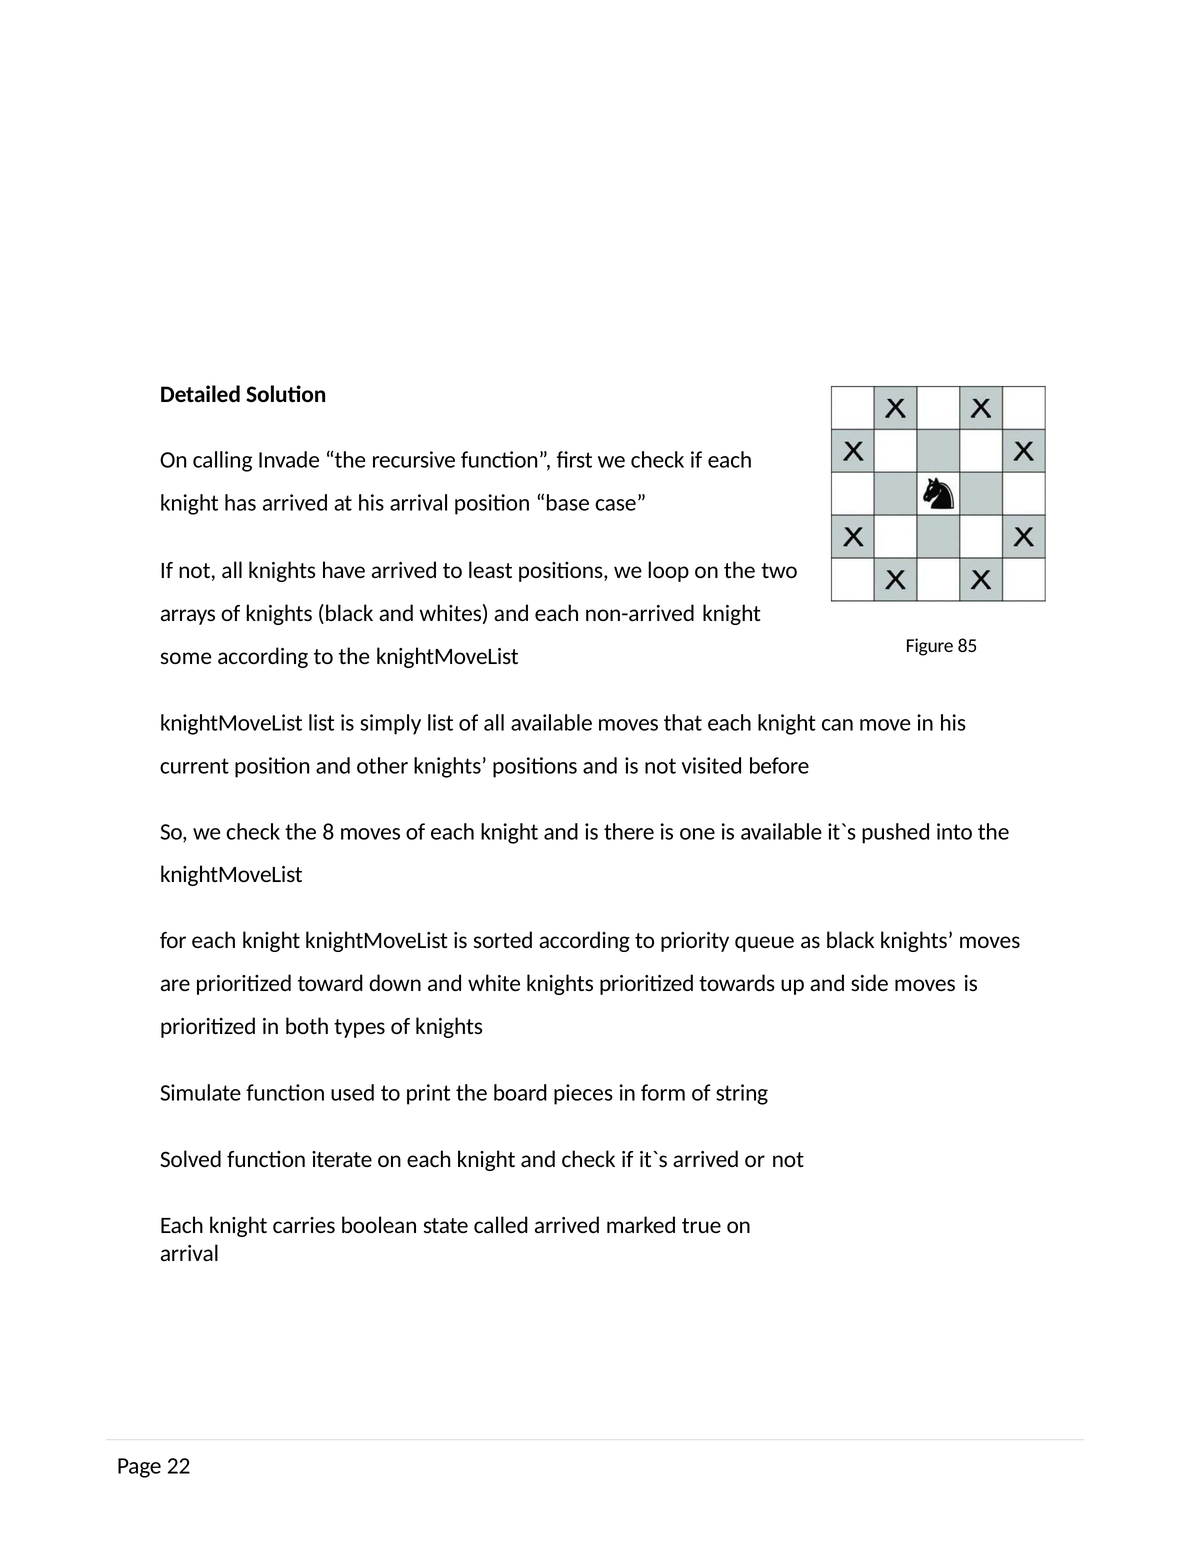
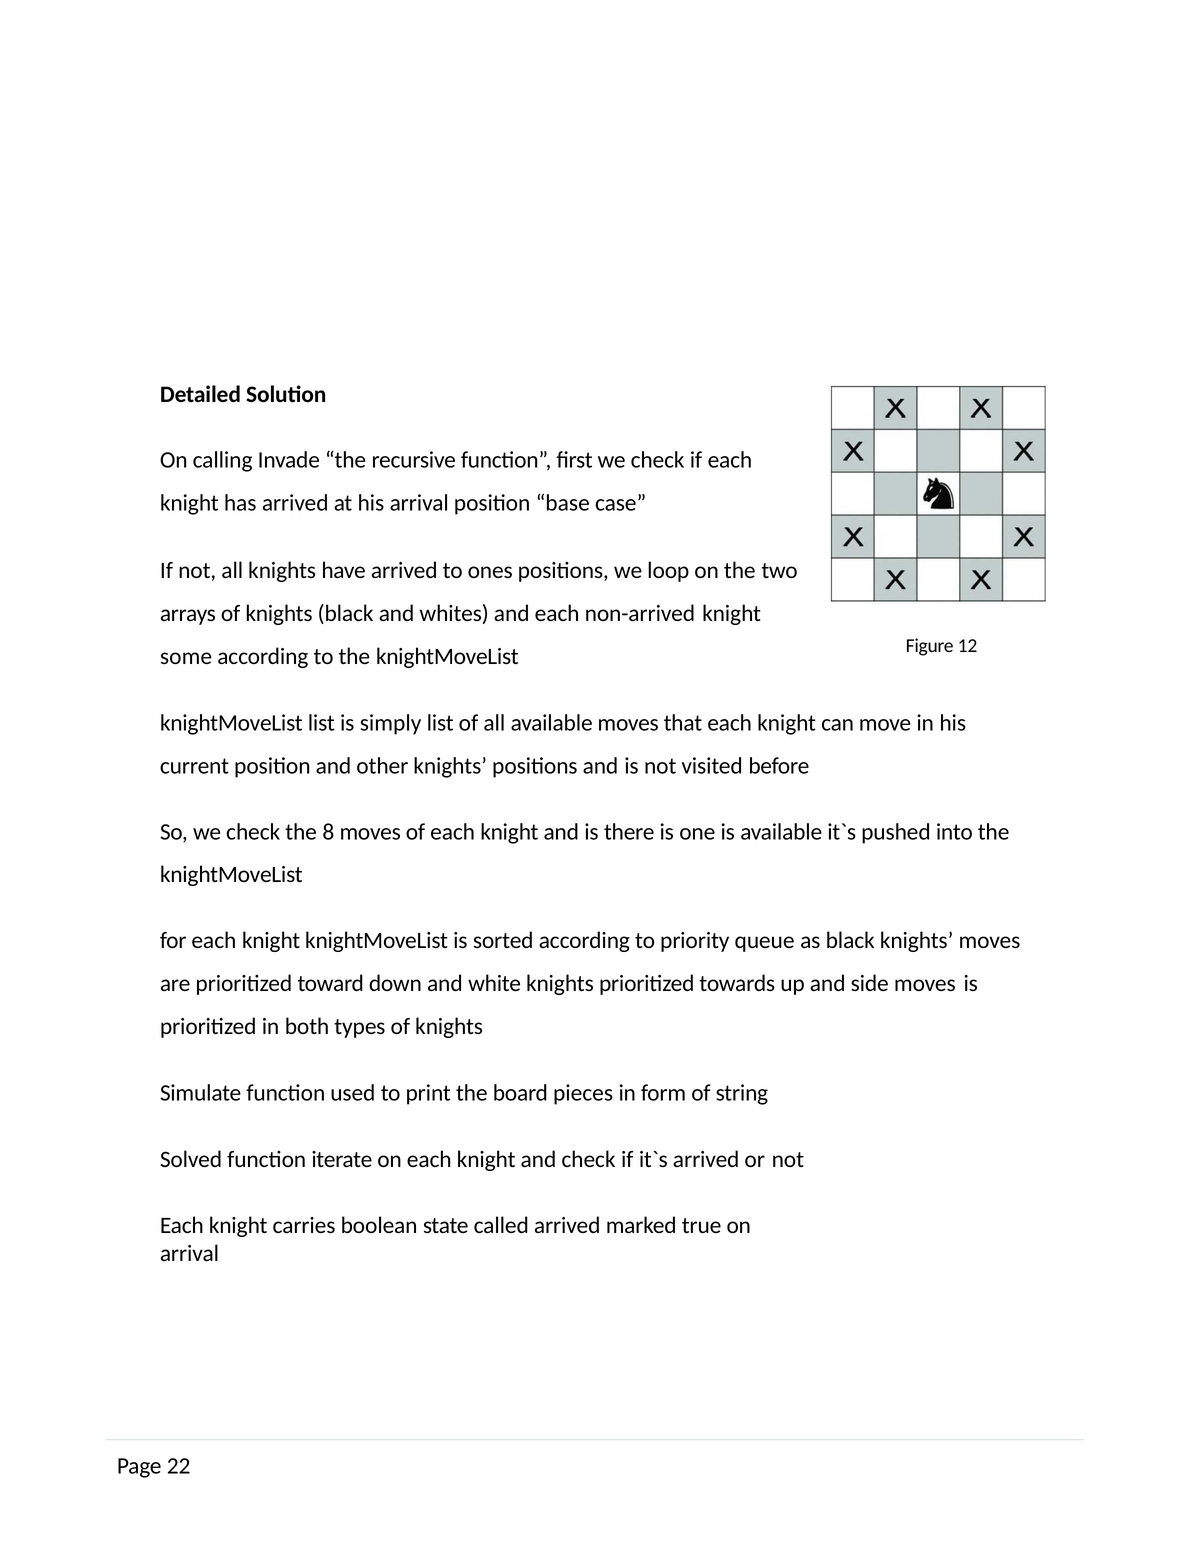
least: least -> ones
85: 85 -> 12
